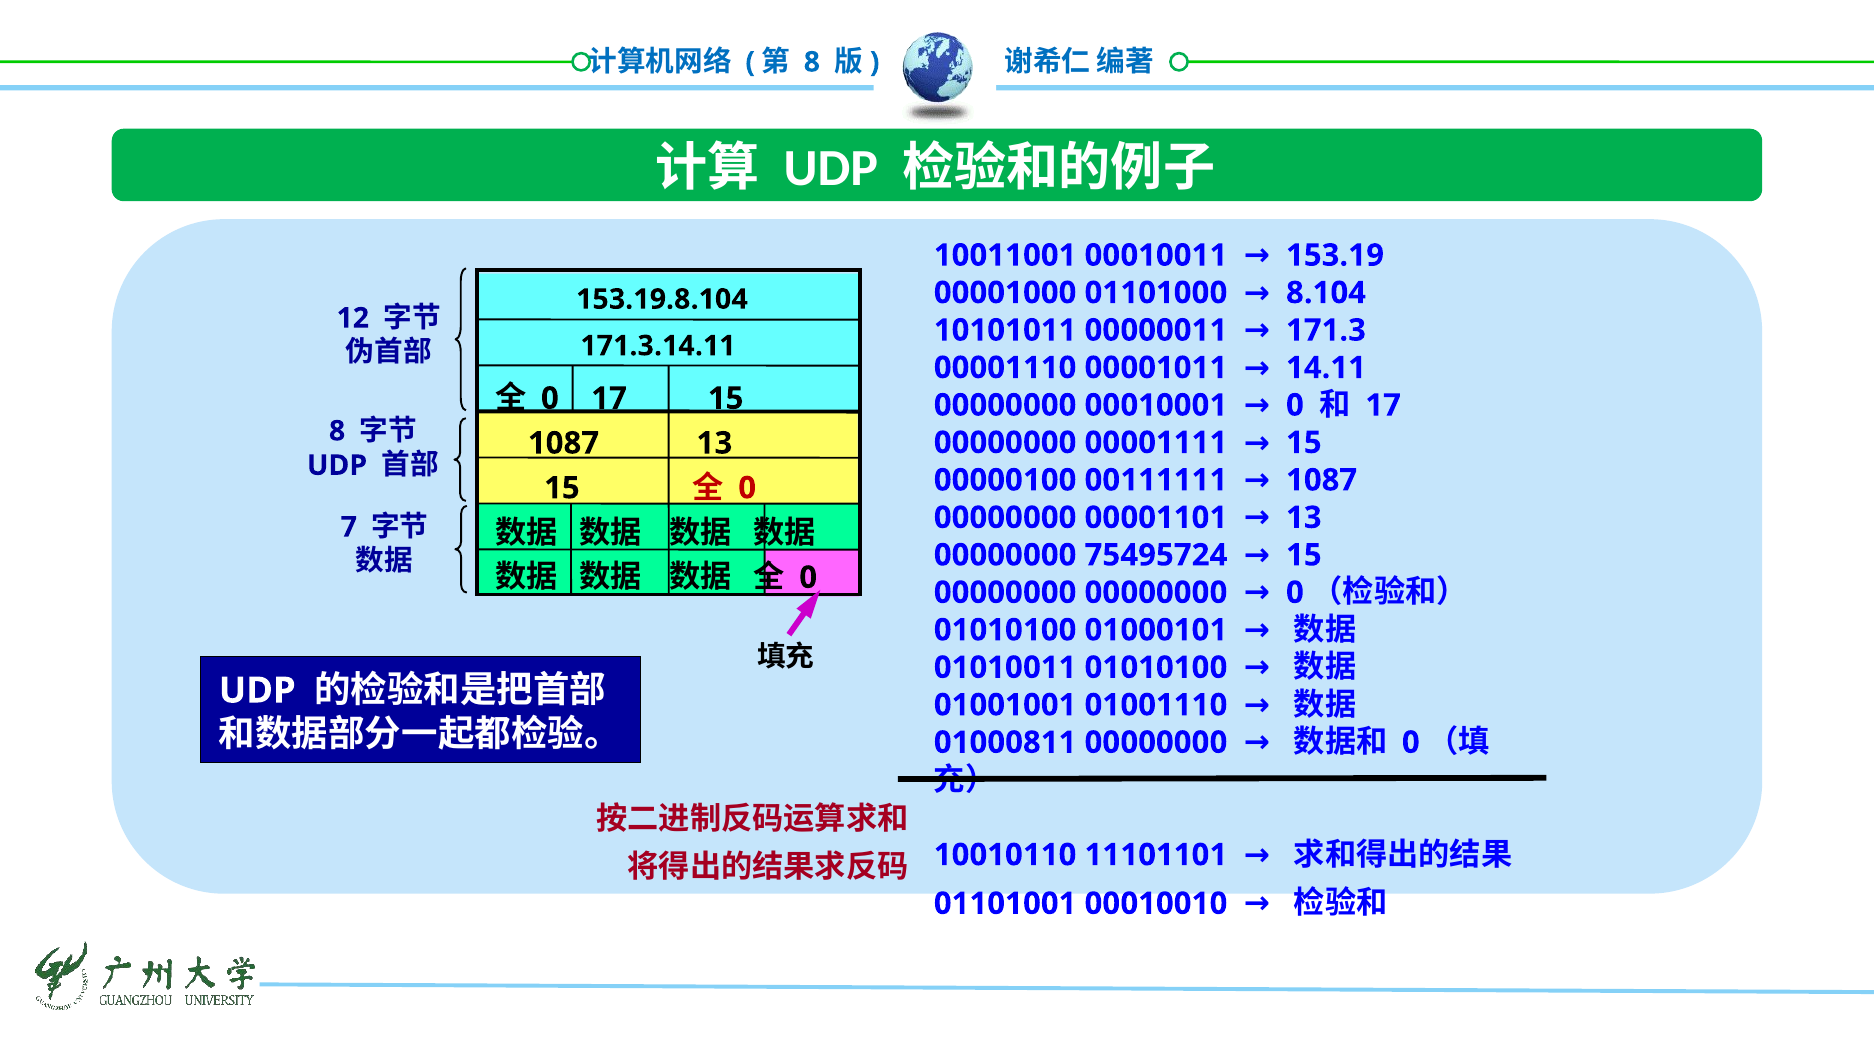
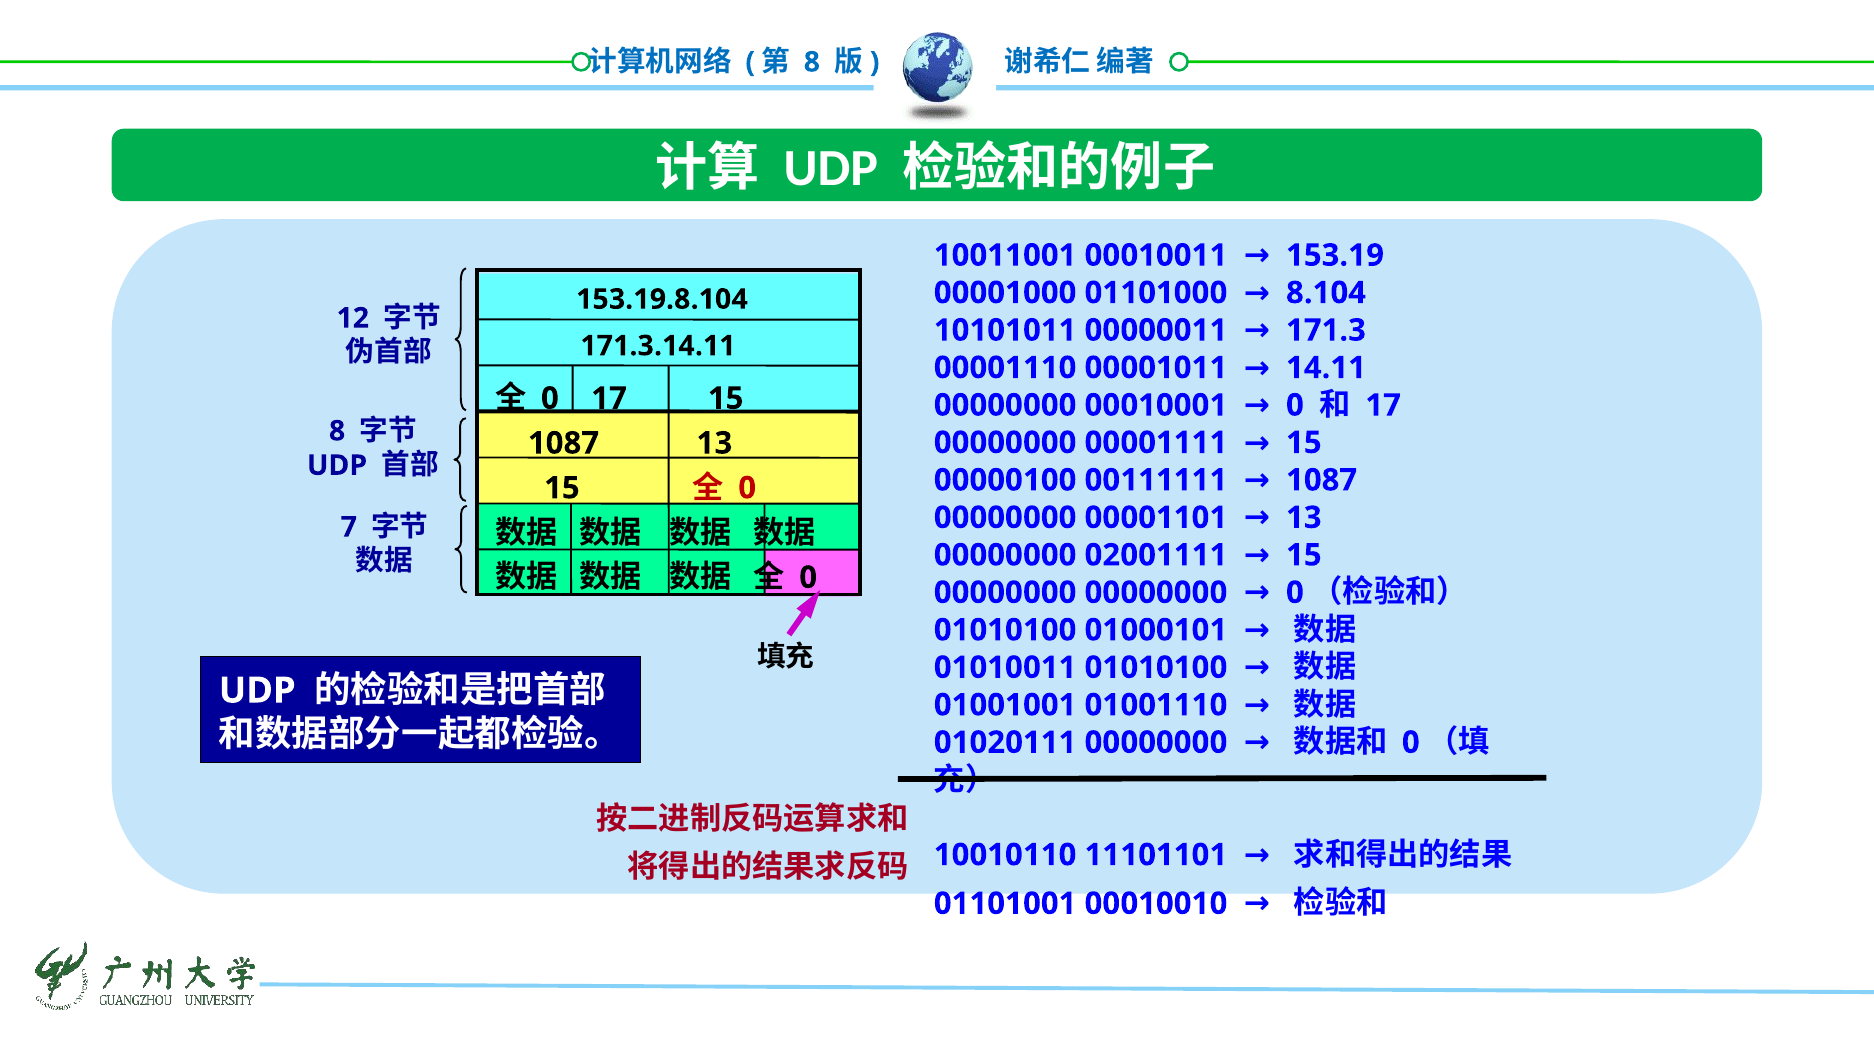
75495724: 75495724 -> 02001111
01000811: 01000811 -> 01020111
